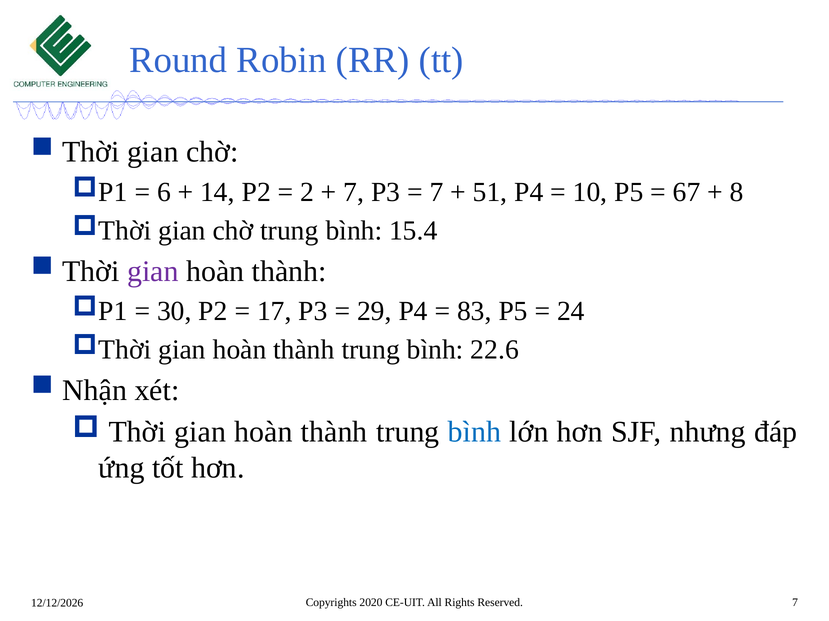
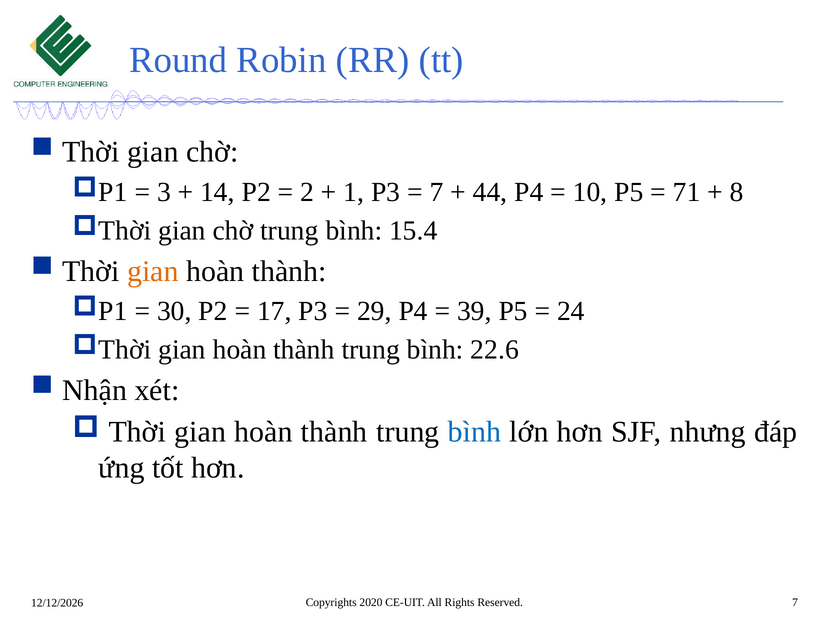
6: 6 -> 3
7 at (354, 192): 7 -> 1
51: 51 -> 44
67: 67 -> 71
gian at (153, 271) colour: purple -> orange
83: 83 -> 39
